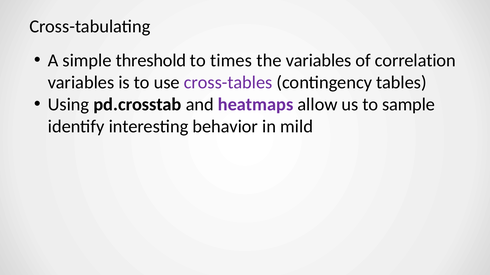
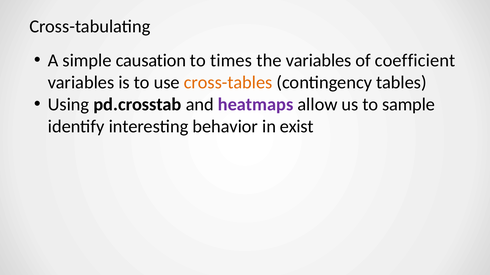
threshold: threshold -> causation
correlation: correlation -> coefficient
cross-tables colour: purple -> orange
mild: mild -> exist
